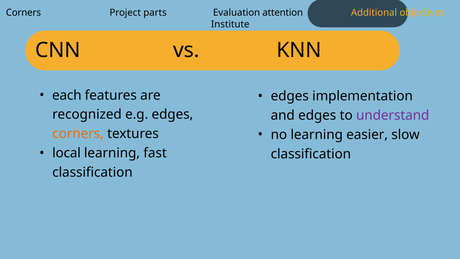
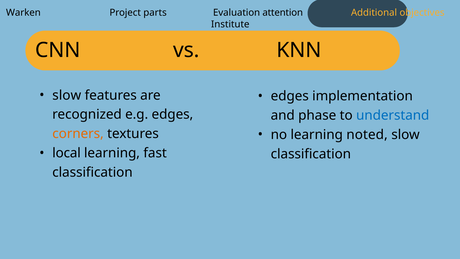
Corners at (23, 13): Corners -> Warken
each at (67, 95): each -> slow
and edges: edges -> phase
understand colour: purple -> blue
easier: easier -> noted
